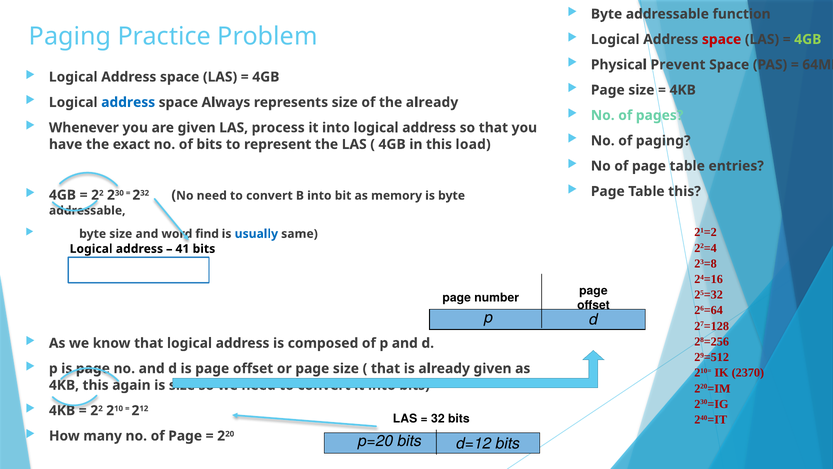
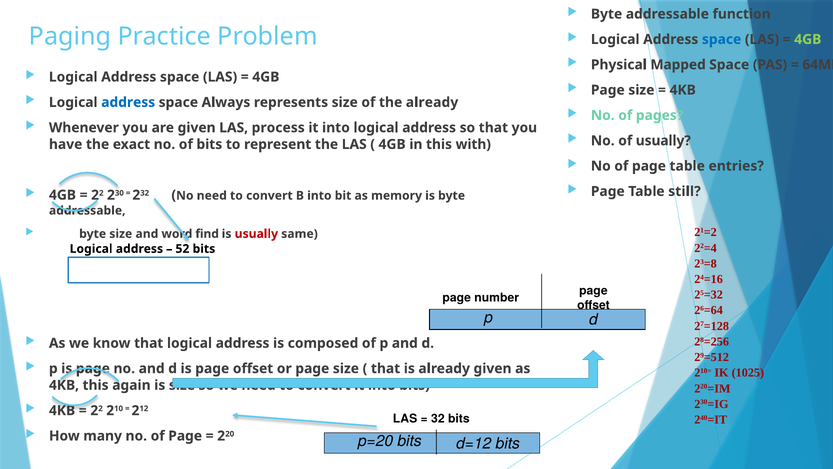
space at (722, 39) colour: red -> blue
Prevent: Prevent -> Mapped
of paging: paging -> usually
load: load -> with
Table this: this -> still
usually at (256, 234) colour: blue -> red
41: 41 -> 52
2370: 2370 -> 1025
